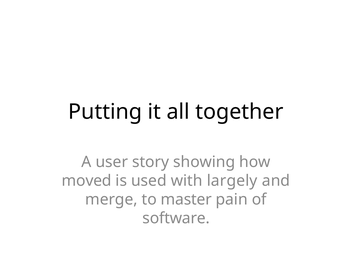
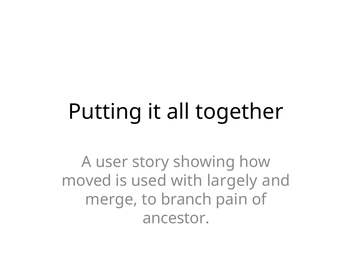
master: master -> branch
software: software -> ancestor
